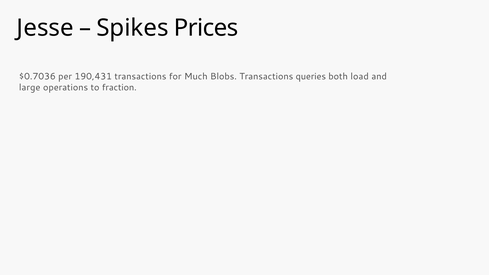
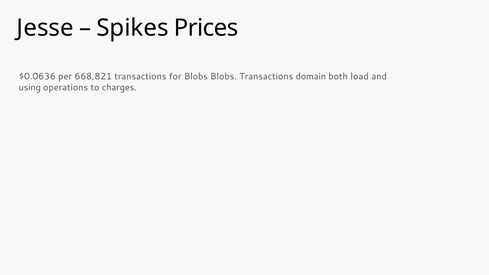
$0.7036: $0.7036 -> $0.0636
190,431: 190,431 -> 668,821
for Much: Much -> Blobs
queries: queries -> domain
large: large -> using
fraction: fraction -> charges
